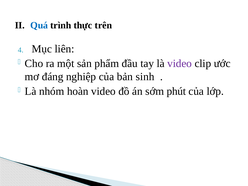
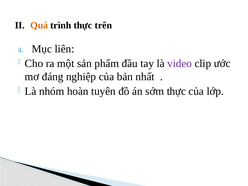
Quá colour: blue -> orange
sinh: sinh -> nhất
hoàn video: video -> tuyên
sớm phút: phút -> thực
